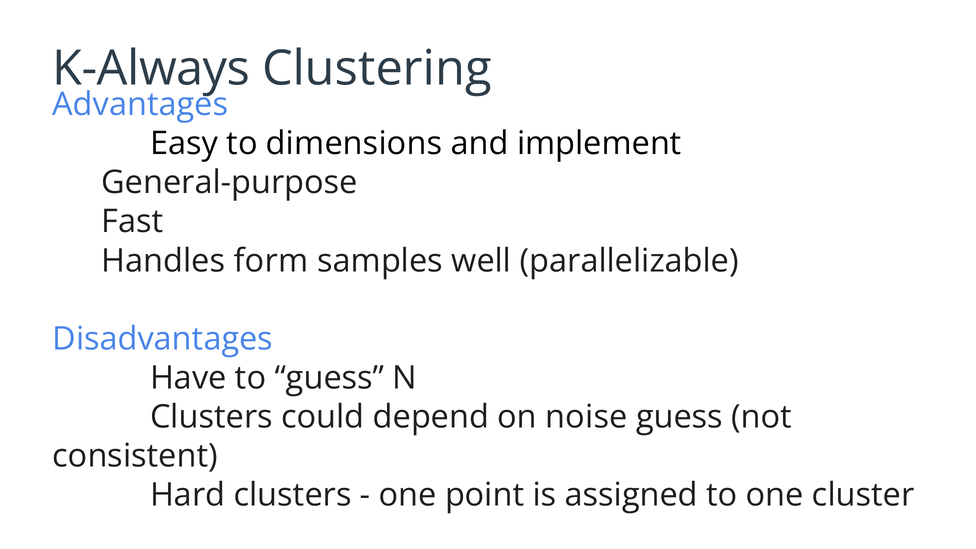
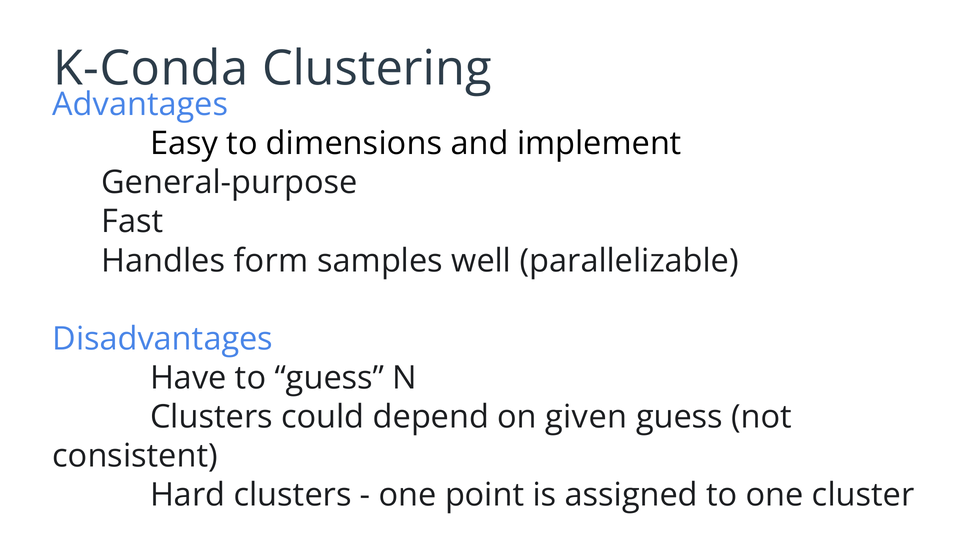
K-Always: K-Always -> K-Conda
noise: noise -> given
